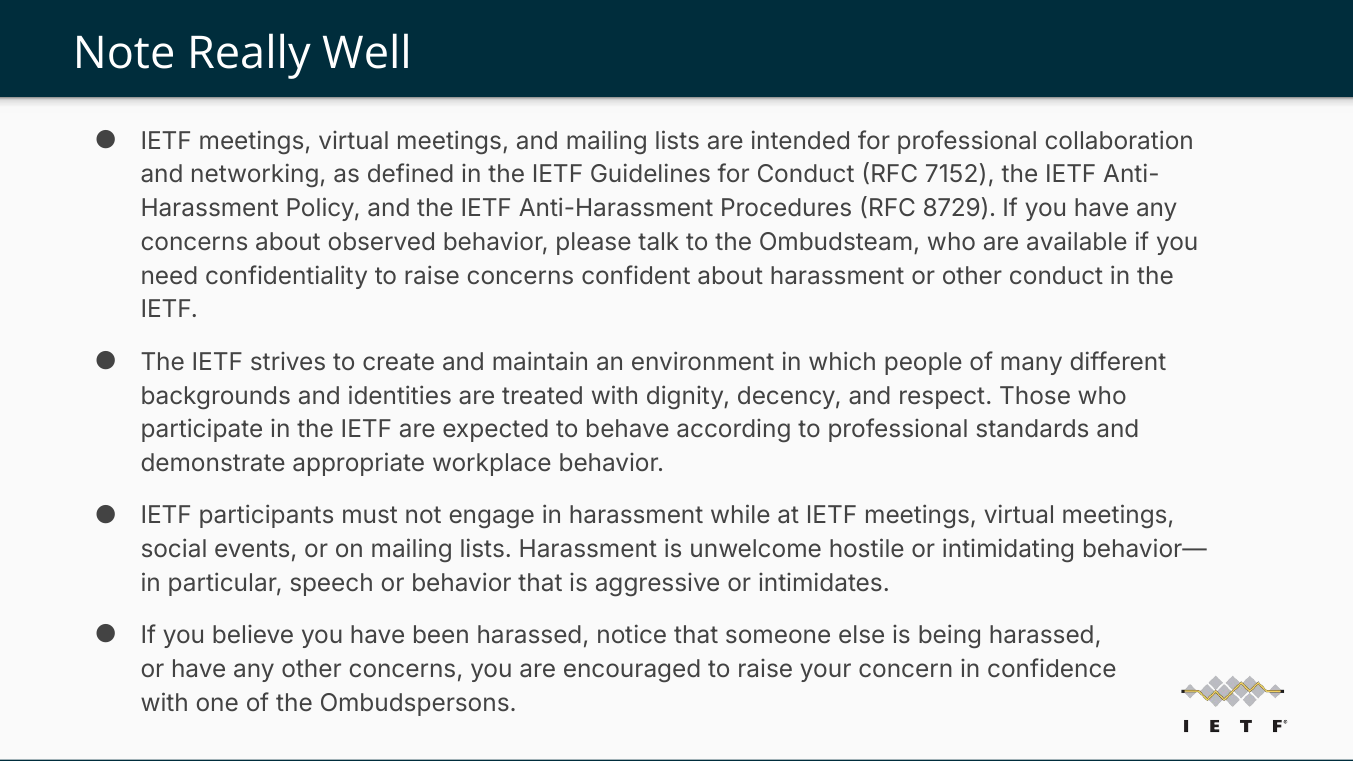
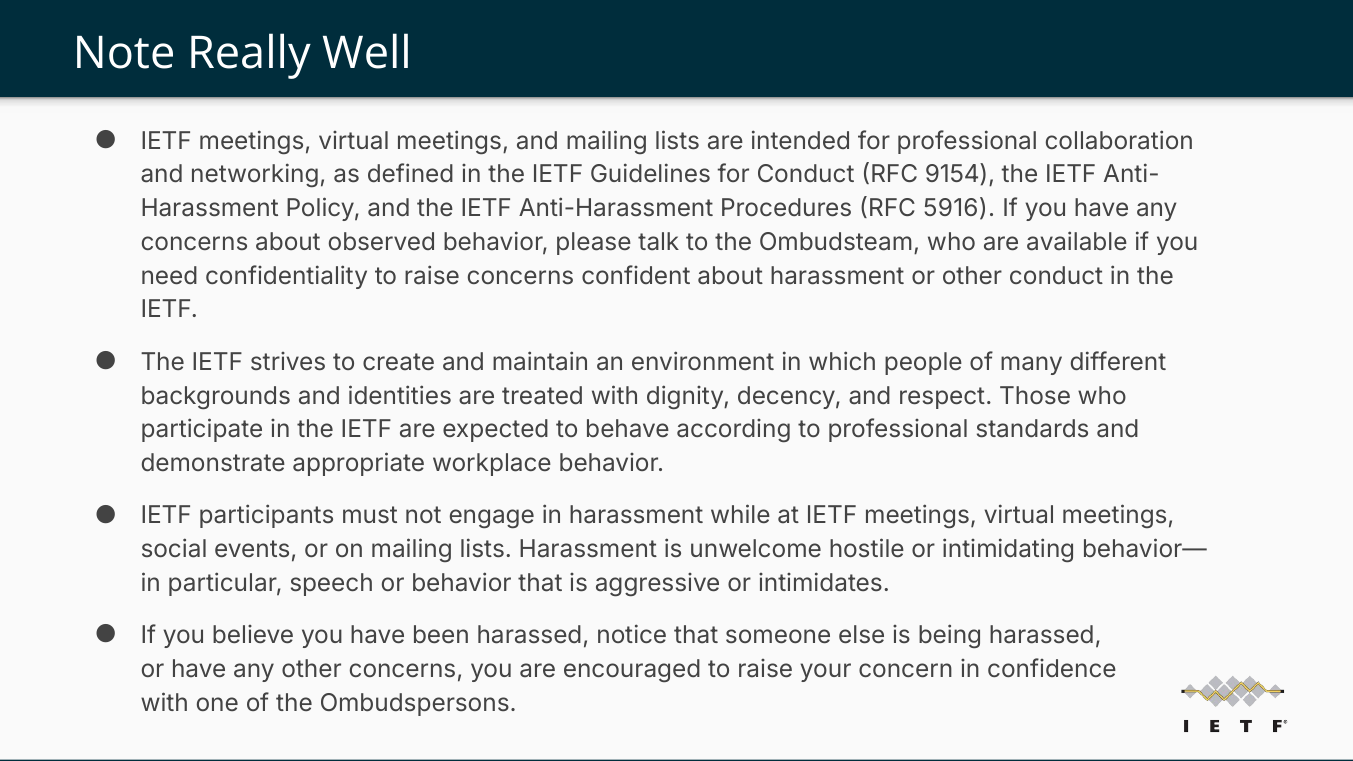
7152: 7152 -> 9154
8729: 8729 -> 5916
